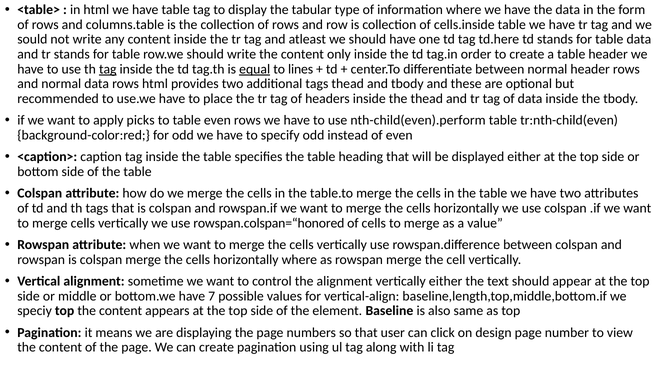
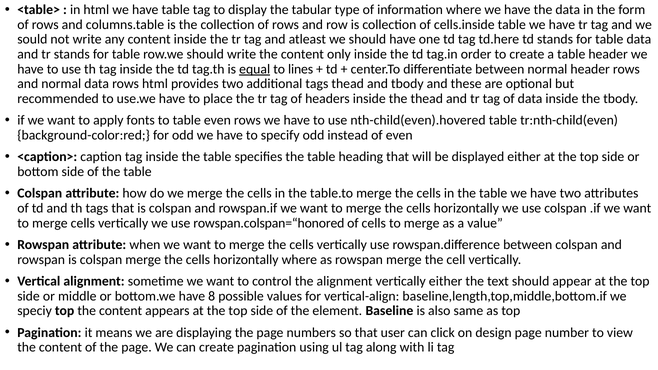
tag at (108, 69) underline: present -> none
picks: picks -> fonts
nth-child(even).perform: nth-child(even).perform -> nth-child(even).hovered
7: 7 -> 8
